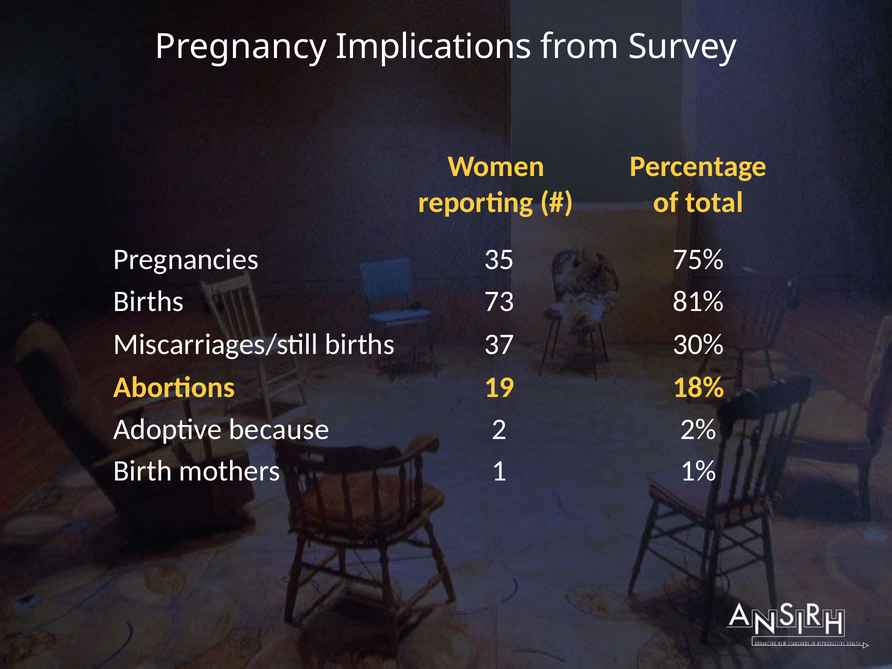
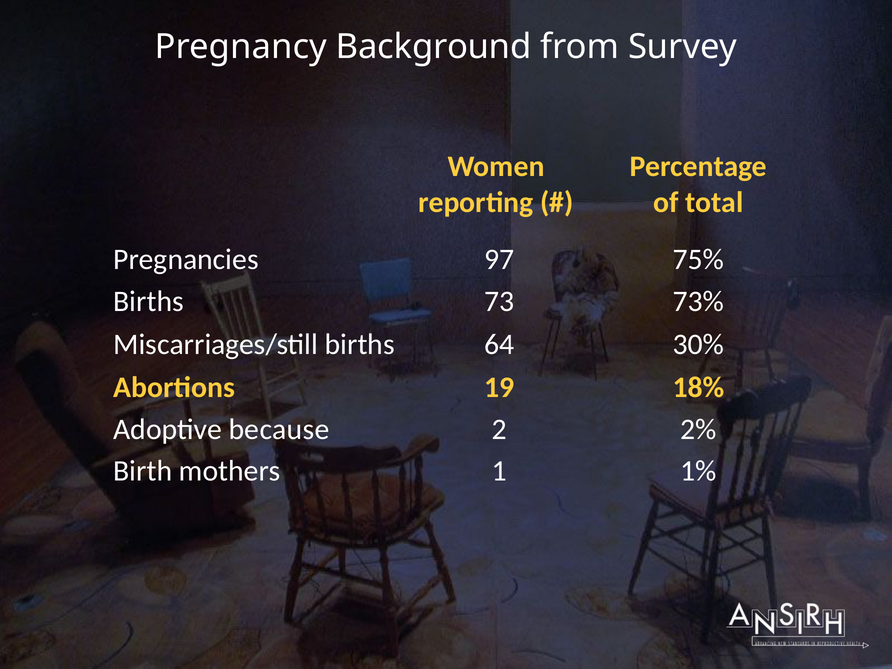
Implications: Implications -> Background
35: 35 -> 97
81%: 81% -> 73%
37: 37 -> 64
